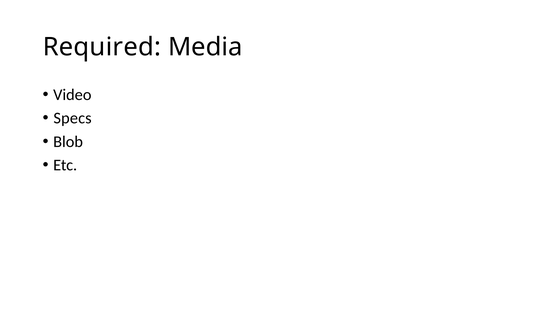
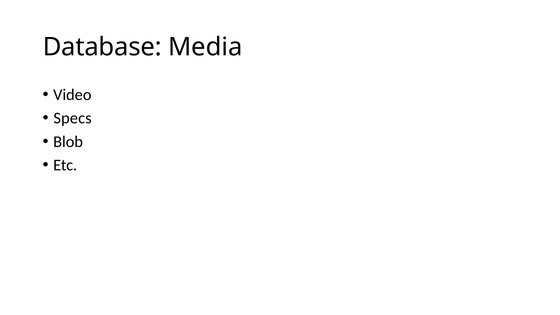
Required: Required -> Database
